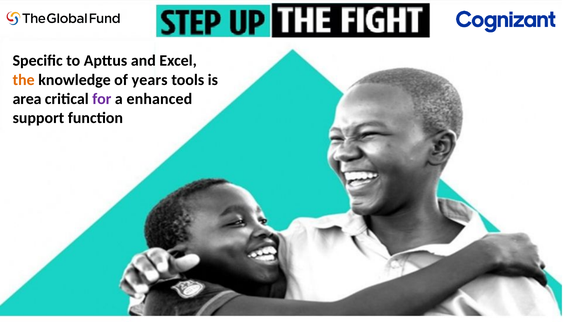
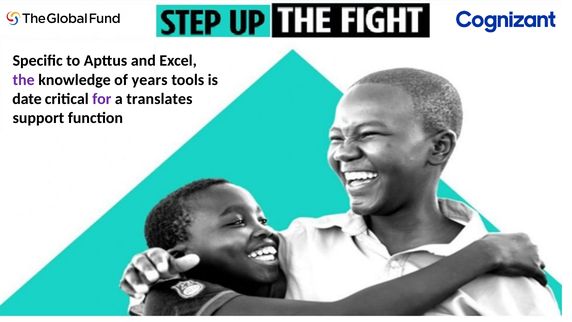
the colour: orange -> purple
area: area -> date
enhanced: enhanced -> translates
